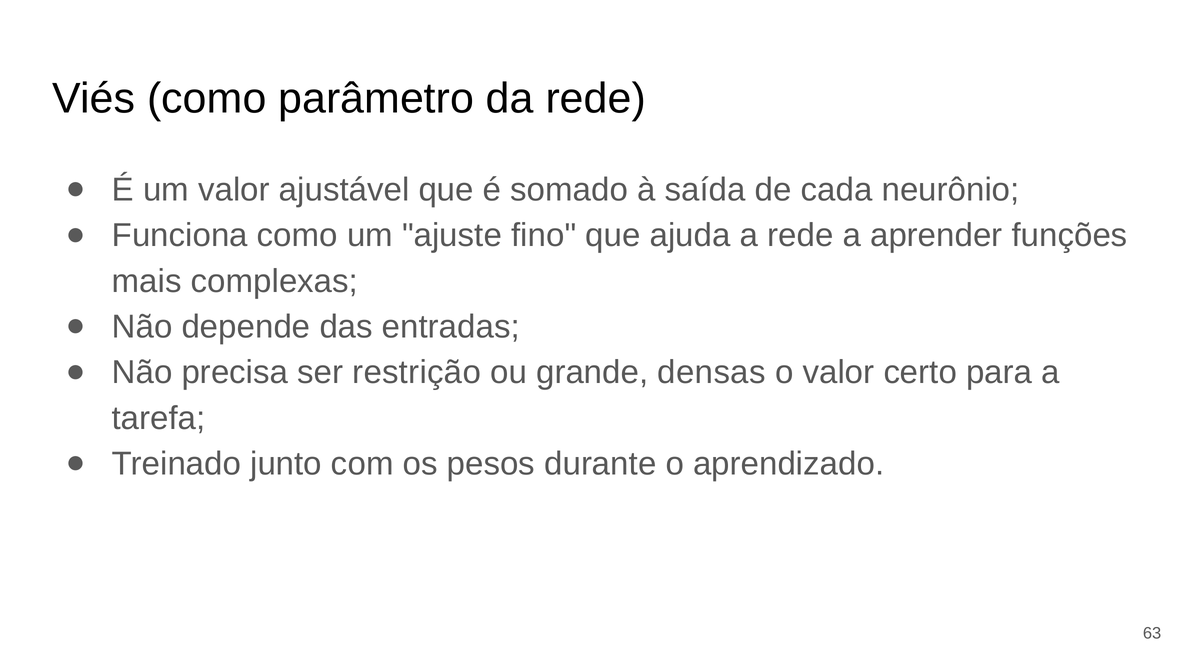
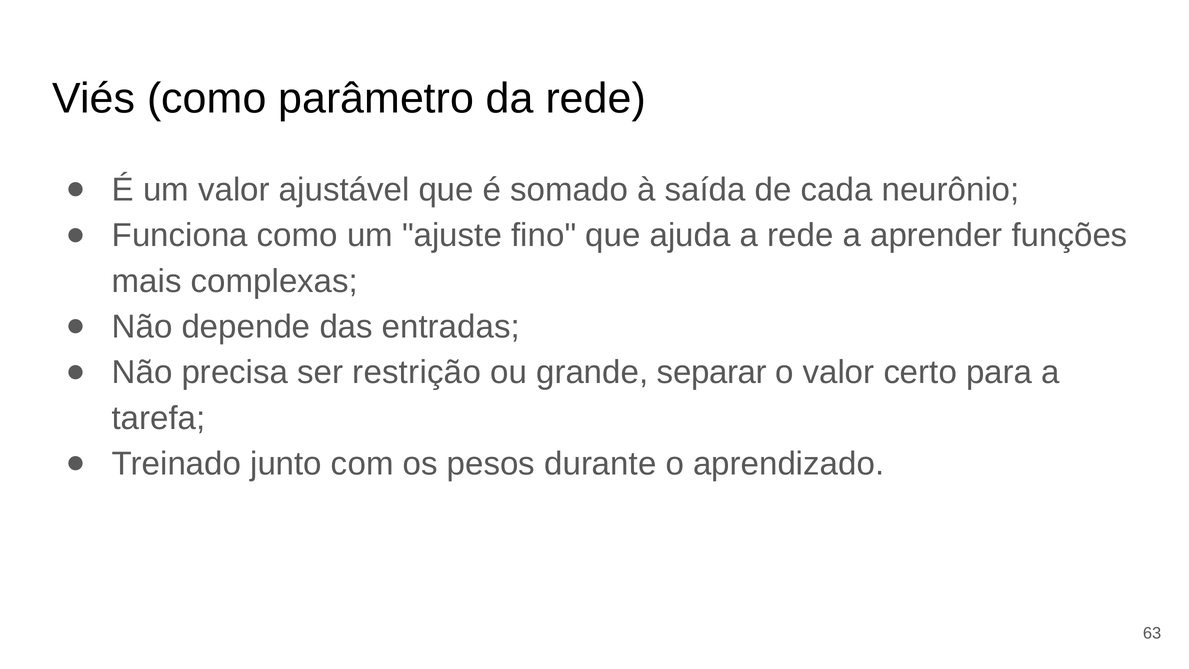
densas: densas -> separar
